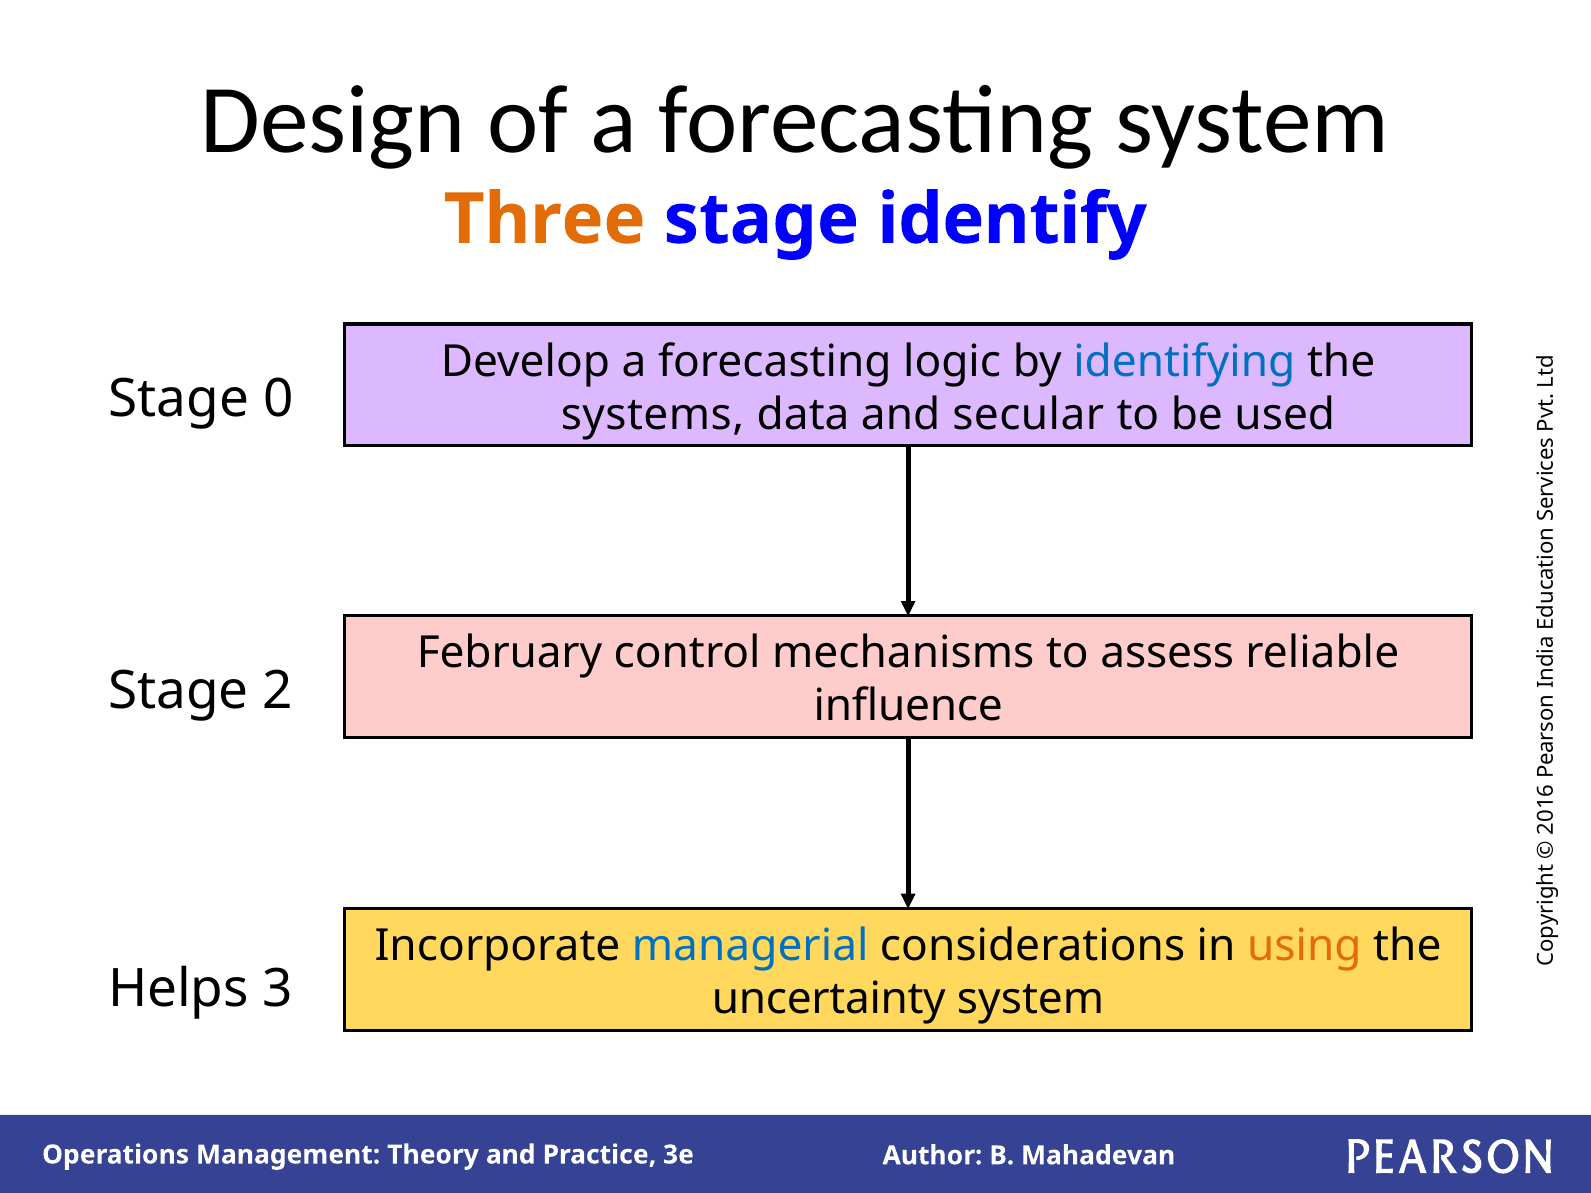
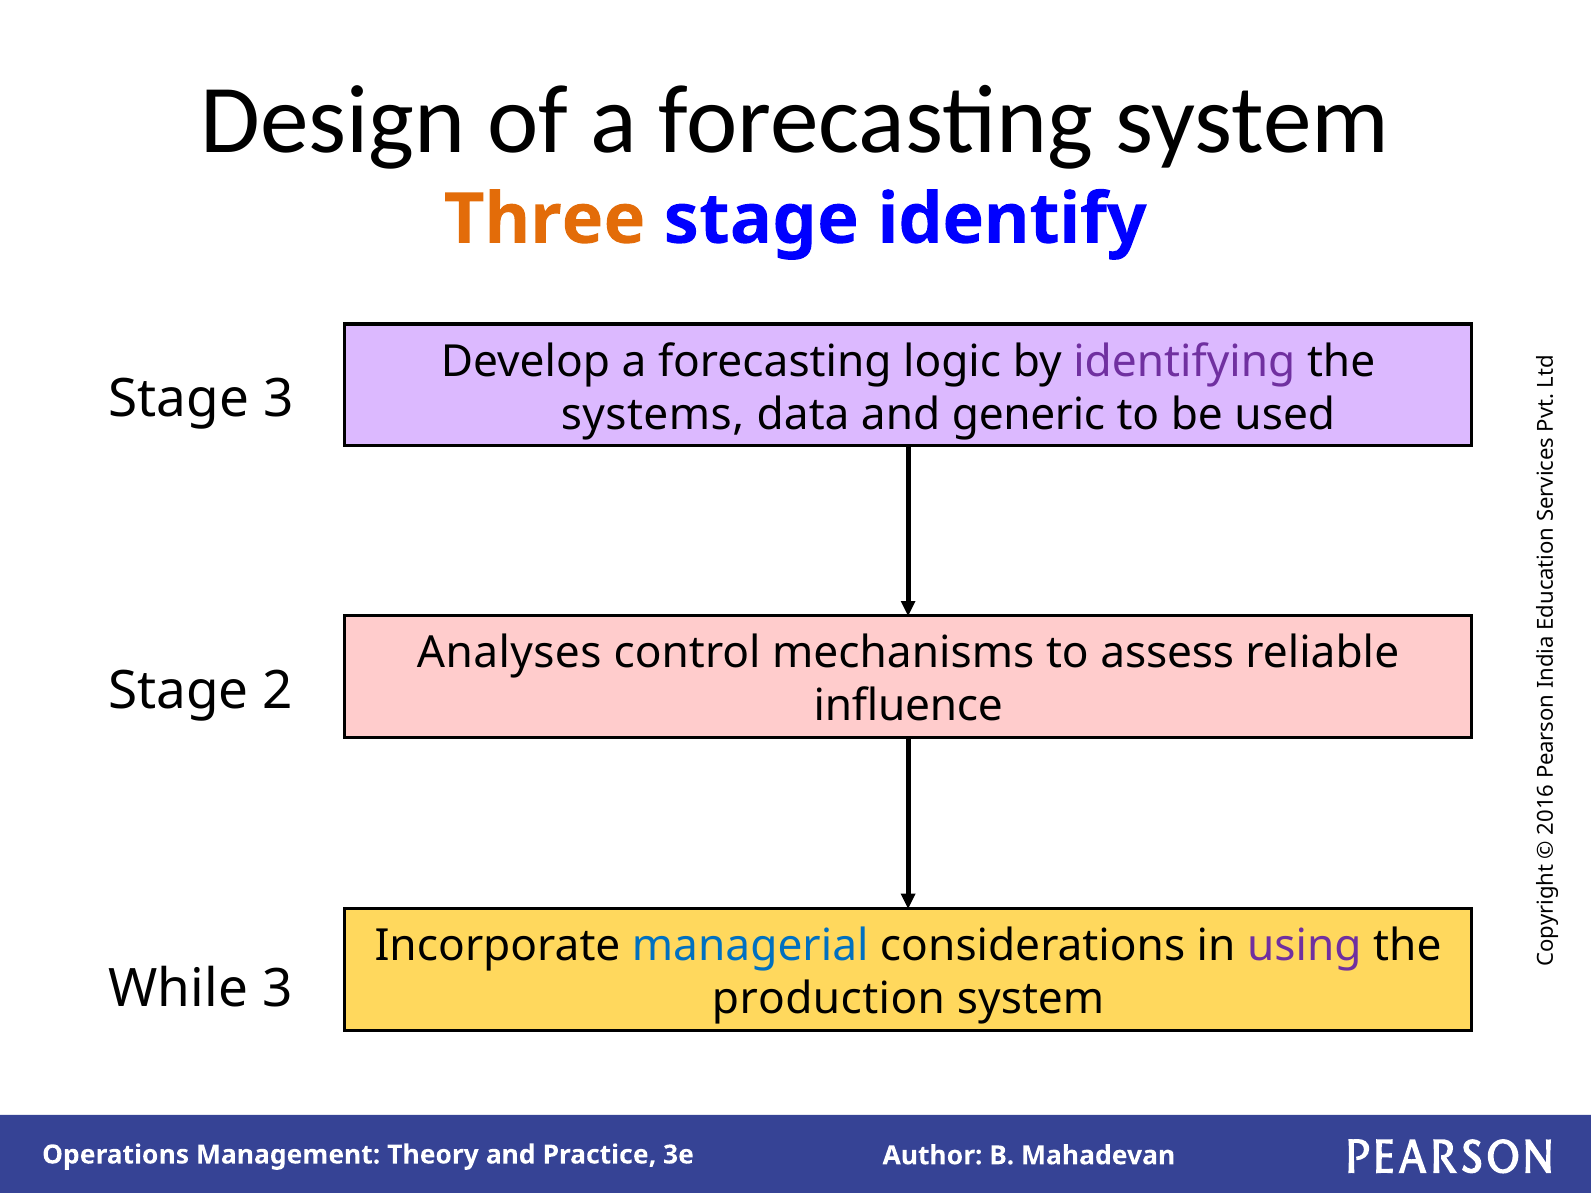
identifying colour: blue -> purple
Stage 0: 0 -> 3
secular: secular -> generic
February: February -> Analyses
using colour: orange -> purple
Helps: Helps -> While
uncertainty: uncertainty -> production
